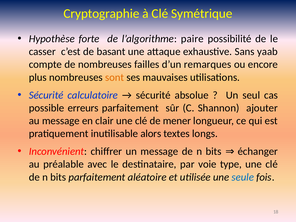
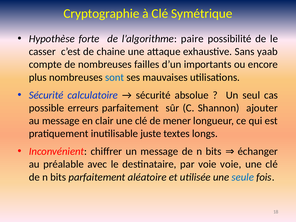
basant: basant -> chaine
remarques: remarques -> importants
sont colour: orange -> blue
alors: alors -> juste
voie type: type -> voie
